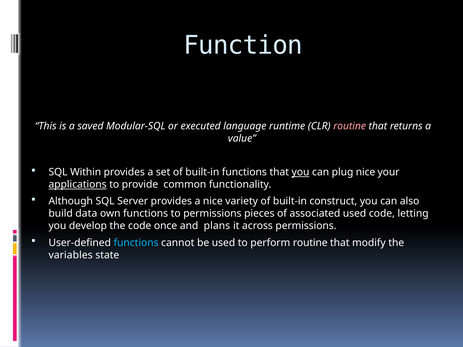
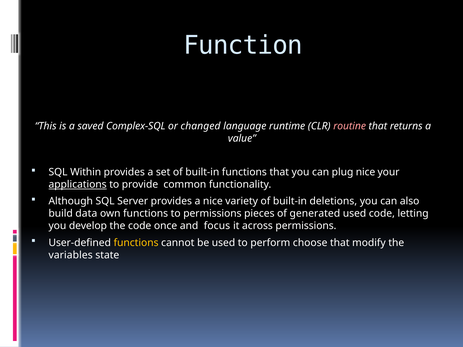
Modular-SQL: Modular-SQL -> Complex-SQL
executed: executed -> changed
you at (301, 172) underline: present -> none
construct: construct -> deletions
associated: associated -> generated
plans: plans -> focus
functions at (136, 243) colour: light blue -> yellow
perform routine: routine -> choose
